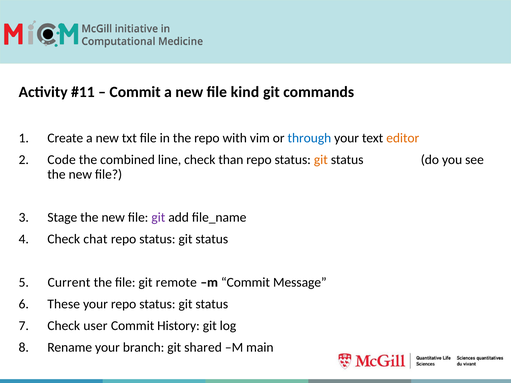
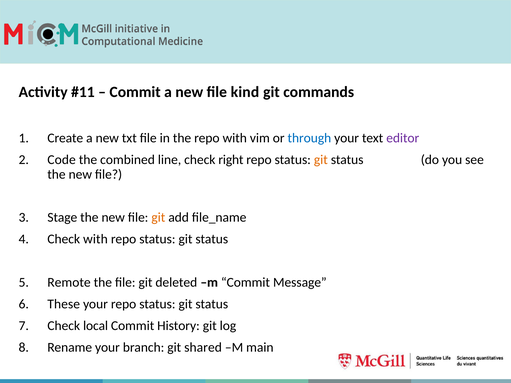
editor colour: orange -> purple
than: than -> right
git at (158, 218) colour: purple -> orange
Check chat: chat -> with
Current: Current -> Remote
remote: remote -> deleted
user: user -> local
